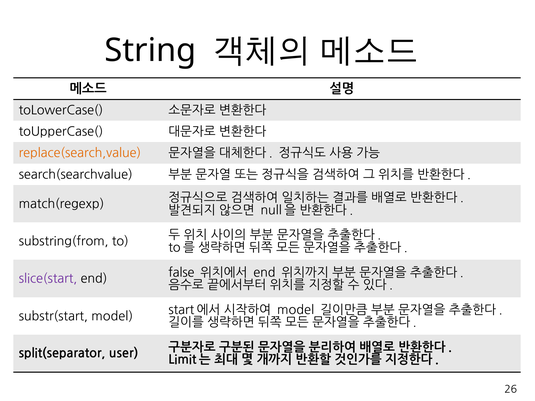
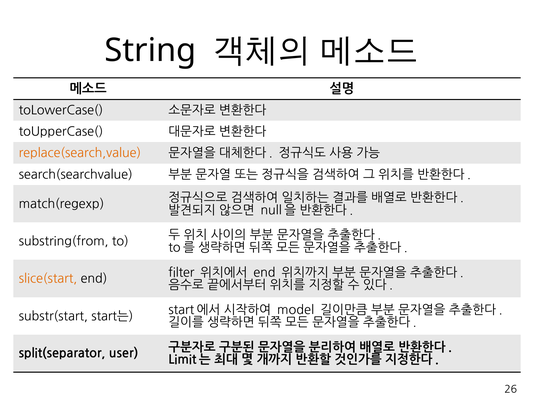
slice(start colour: purple -> orange
false: false -> filter
substr(start model: model -> start는
